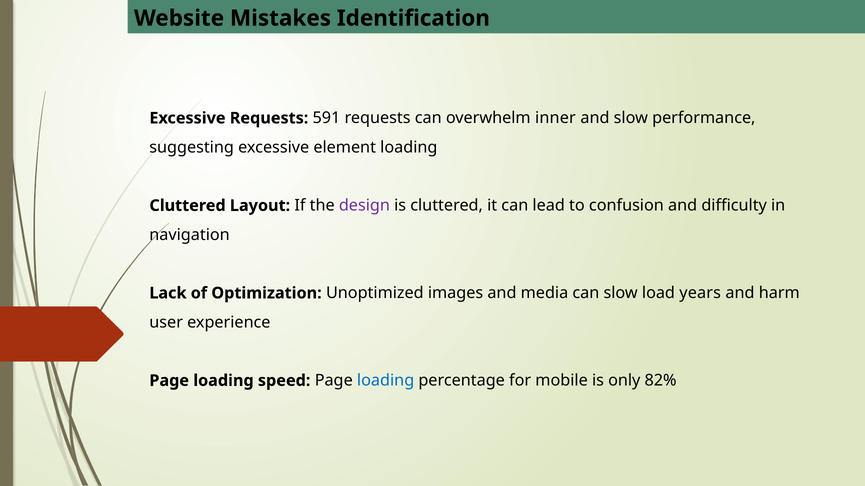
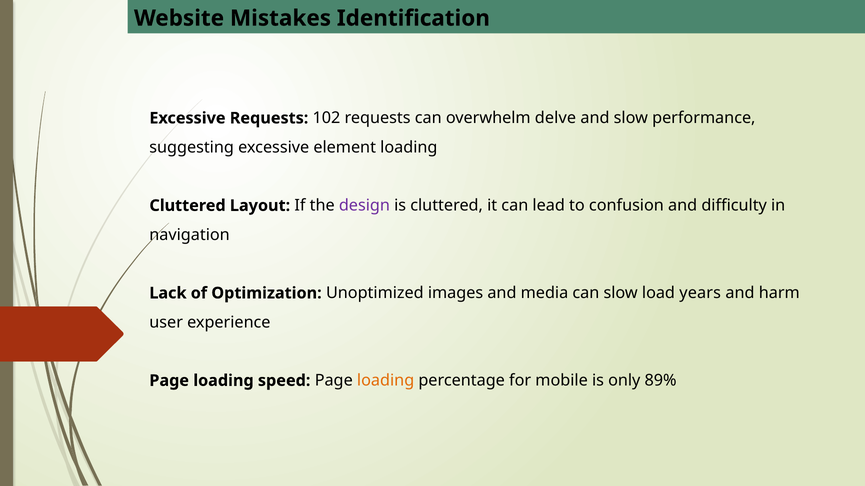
591: 591 -> 102
inner: inner -> delve
loading at (386, 381) colour: blue -> orange
82%: 82% -> 89%
